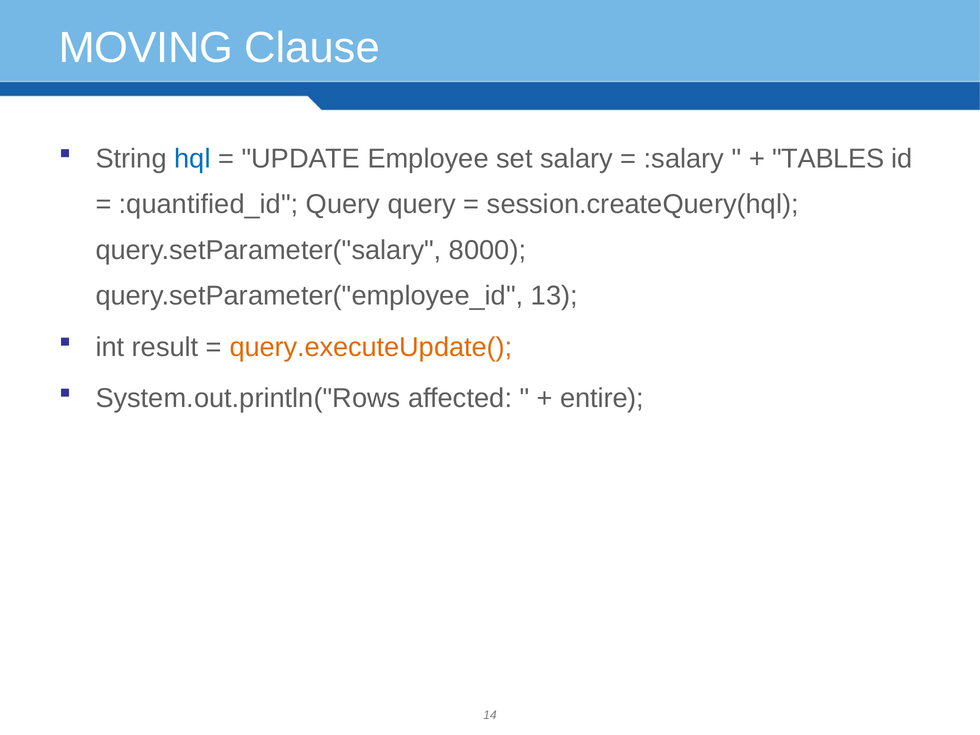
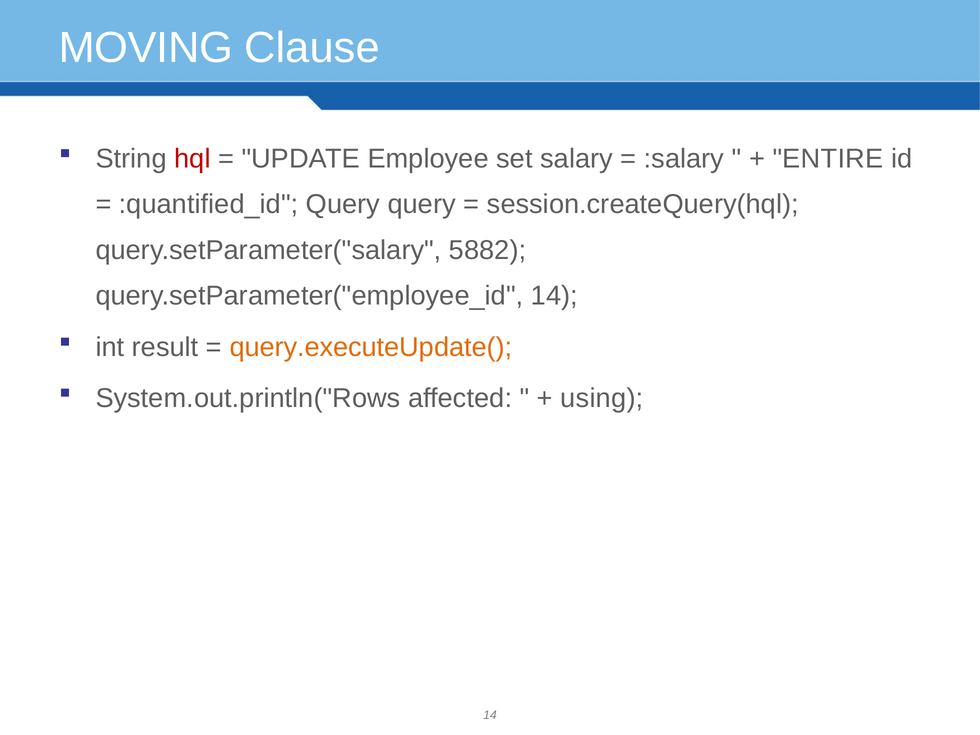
hql colour: blue -> red
TABLES: TABLES -> ENTIRE
8000: 8000 -> 5882
query.setParameter("employee_id 13: 13 -> 14
entire: entire -> using
